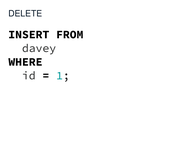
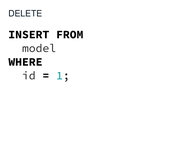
davey: davey -> model
